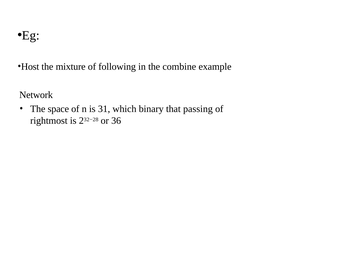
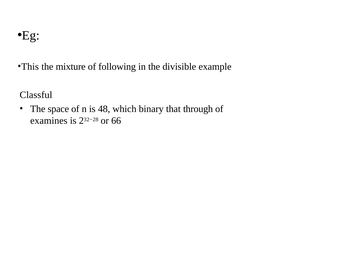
Host: Host -> This
combine: combine -> divisible
Network: Network -> Classful
31: 31 -> 48
passing: passing -> through
rightmost: rightmost -> examines
36: 36 -> 66
